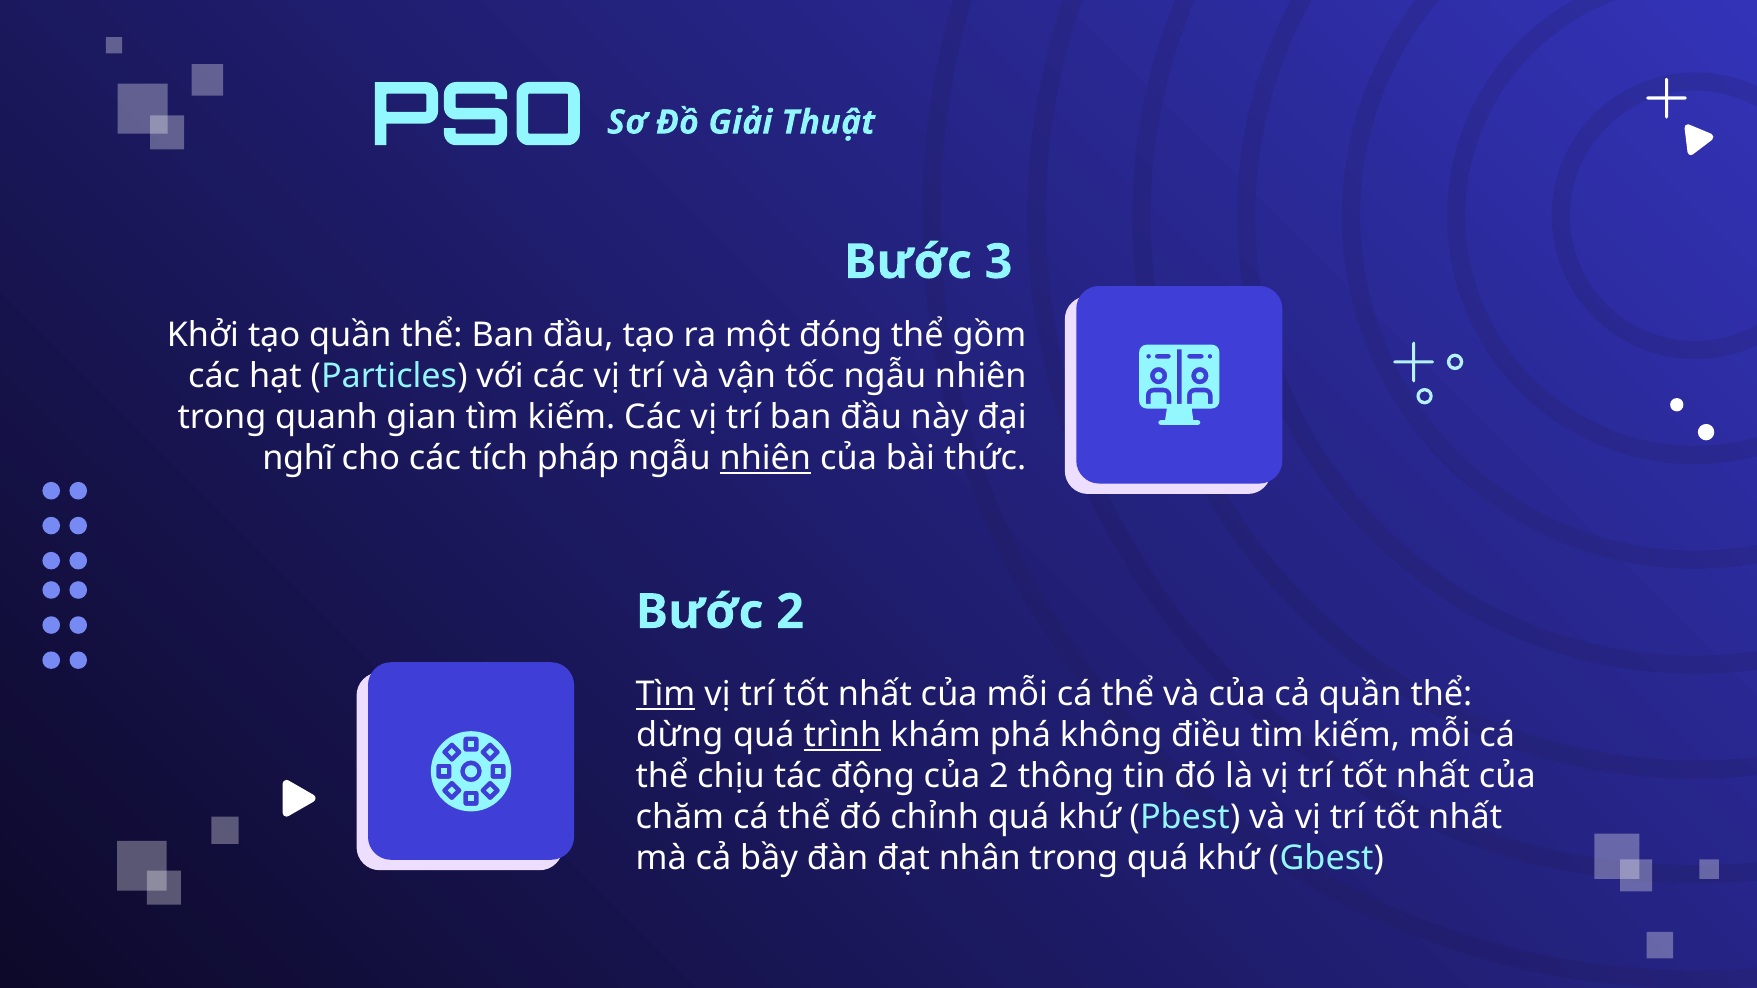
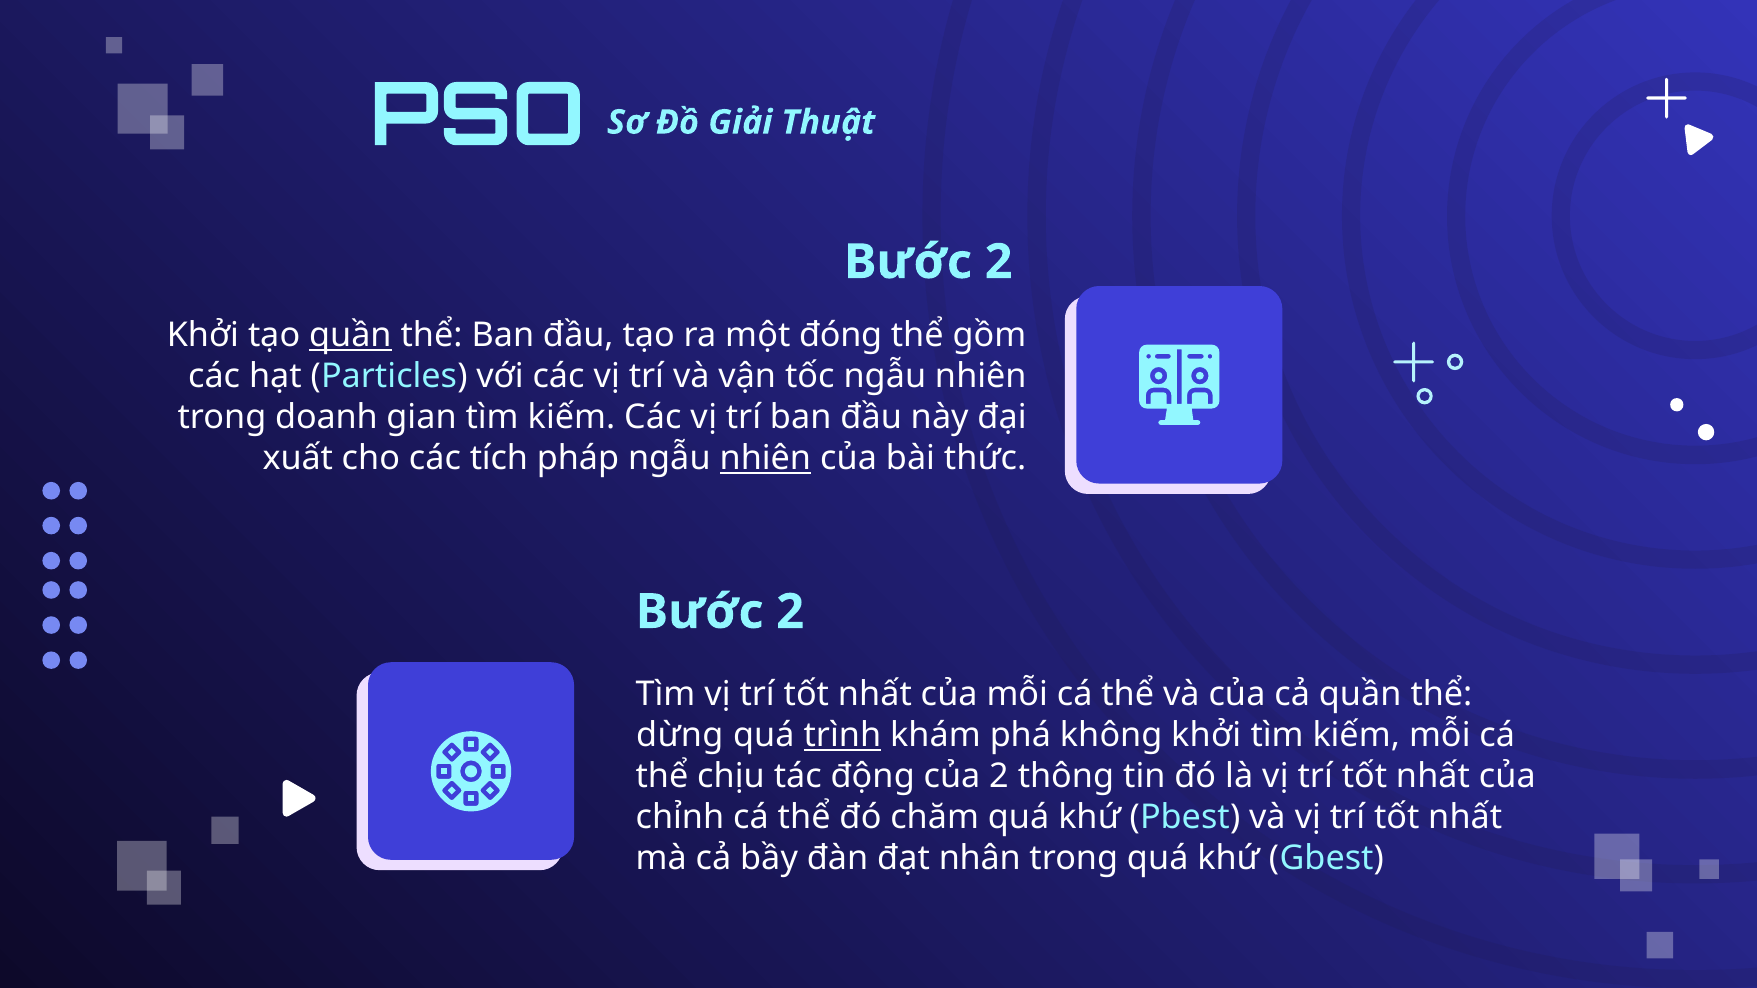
3 at (999, 262): 3 -> 2
quần at (350, 335) underline: none -> present
quanh: quanh -> doanh
nghĩ: nghĩ -> xuất
Tìm at (666, 695) underline: present -> none
không điều: điều -> khởi
chăm: chăm -> chỉnh
chỉnh: chỉnh -> chăm
